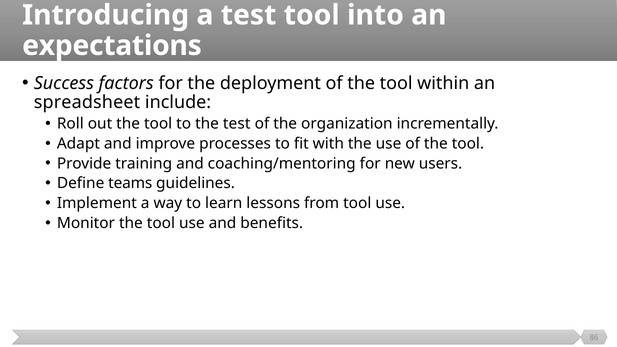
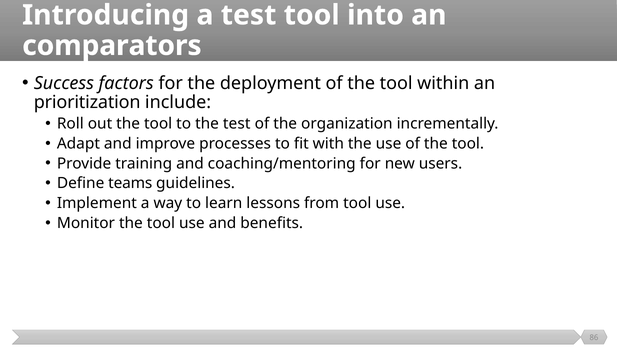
expectations: expectations -> comparators
spreadsheet: spreadsheet -> prioritization
